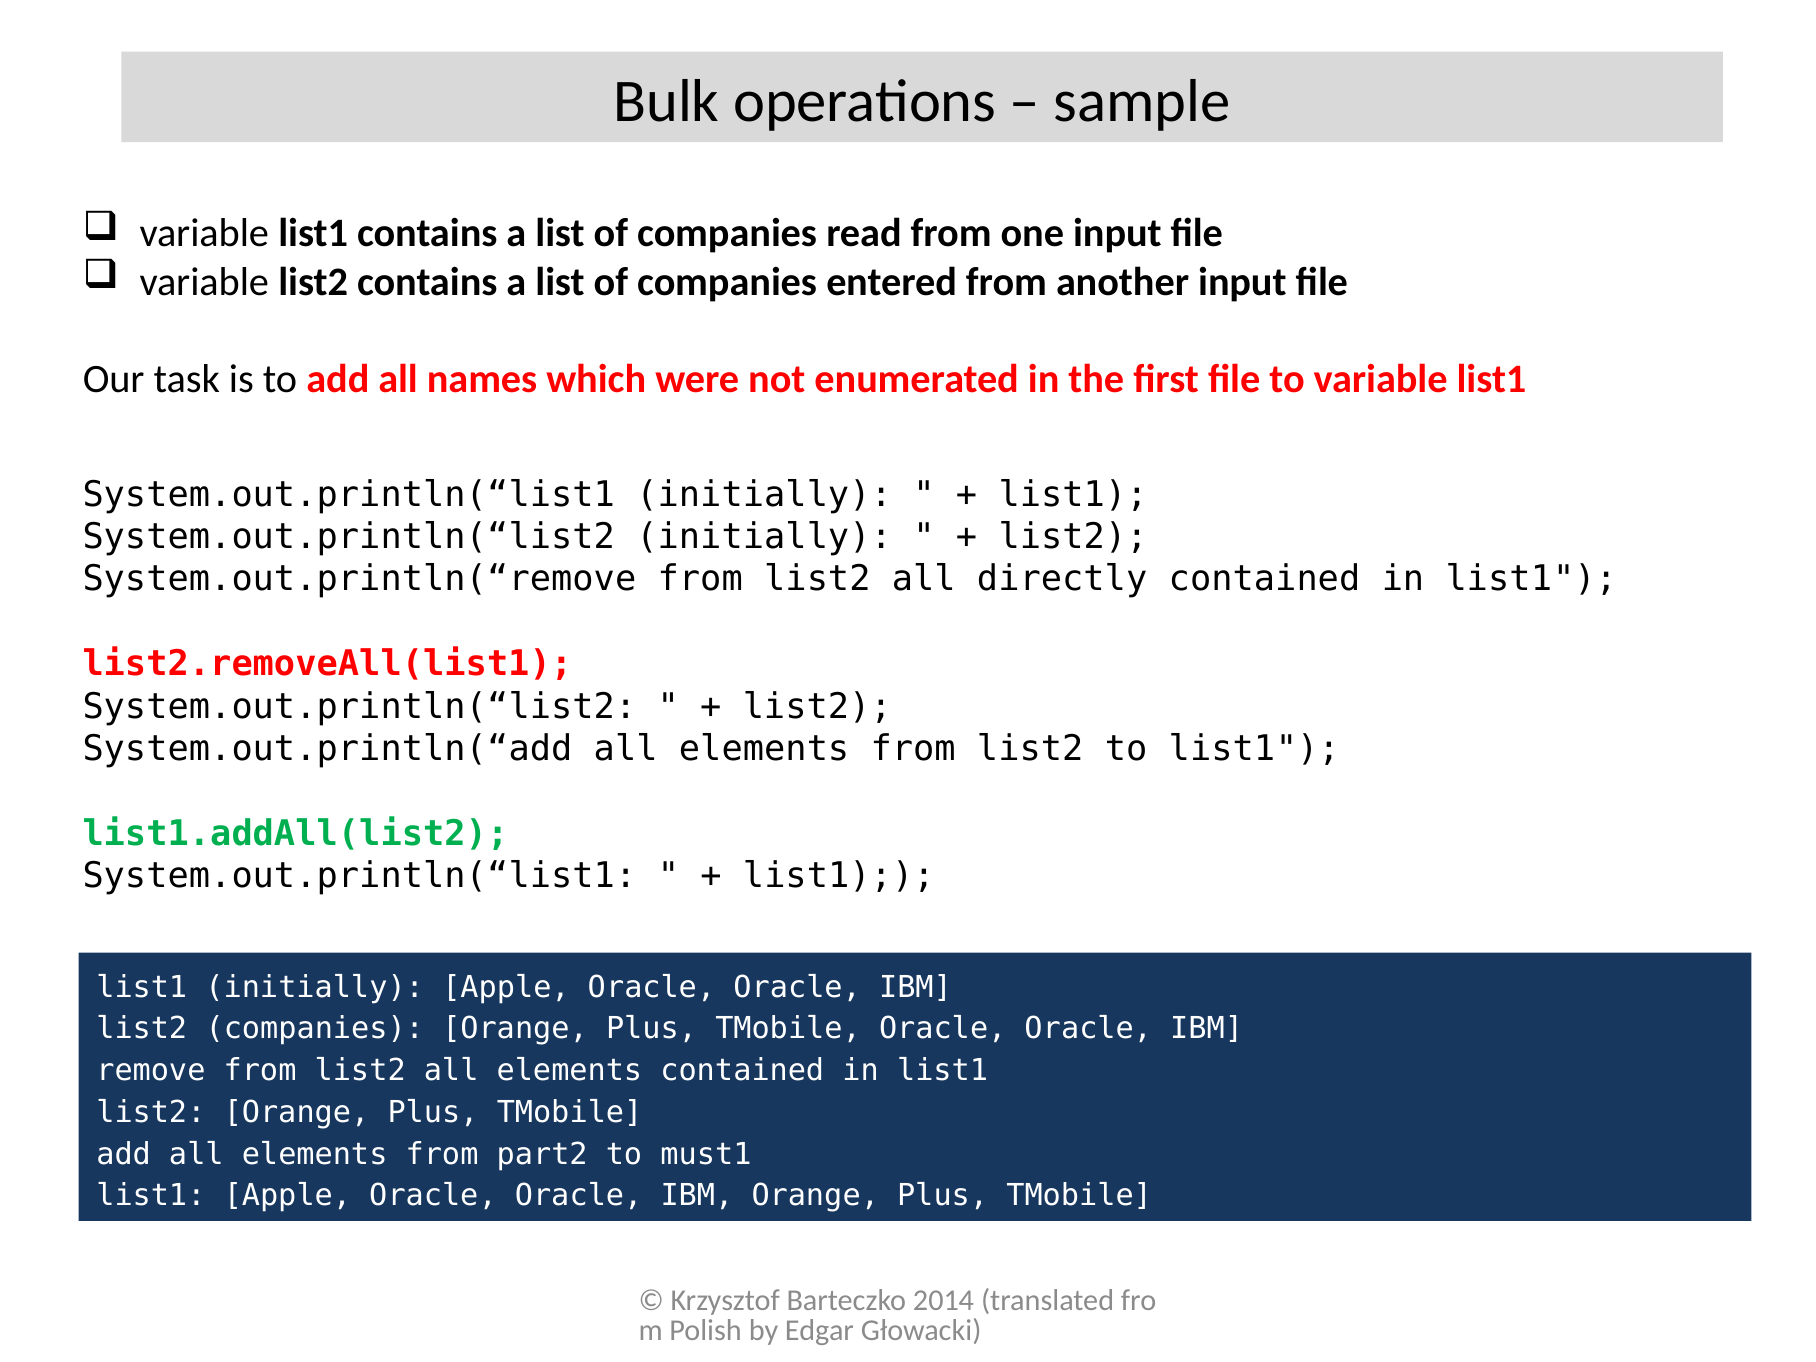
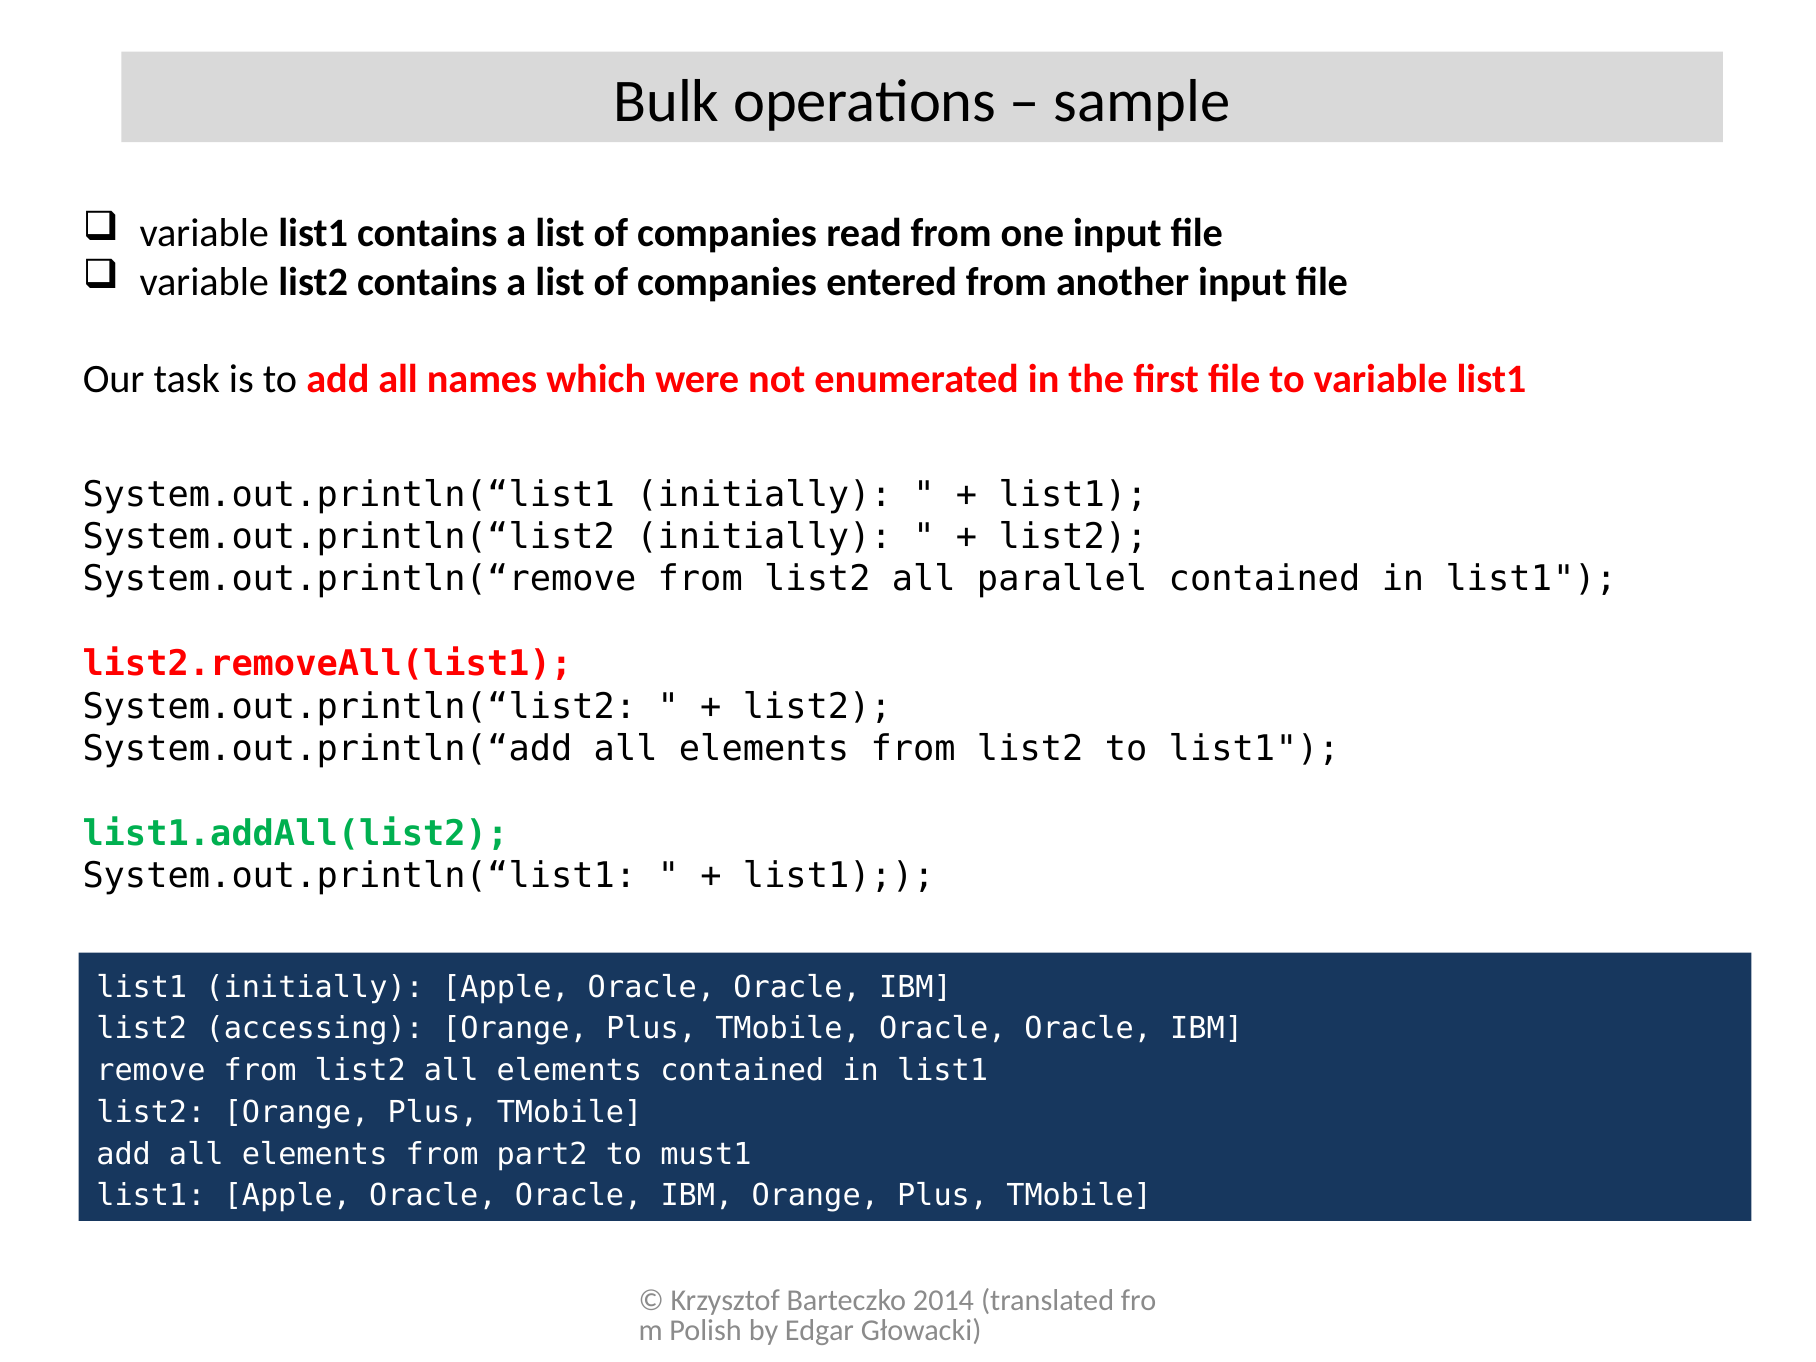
directly: directly -> parallel
list2 companies: companies -> accessing
